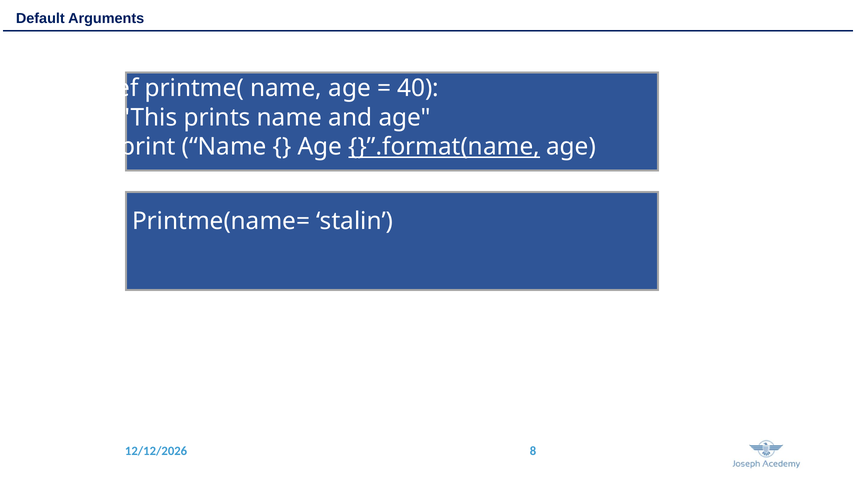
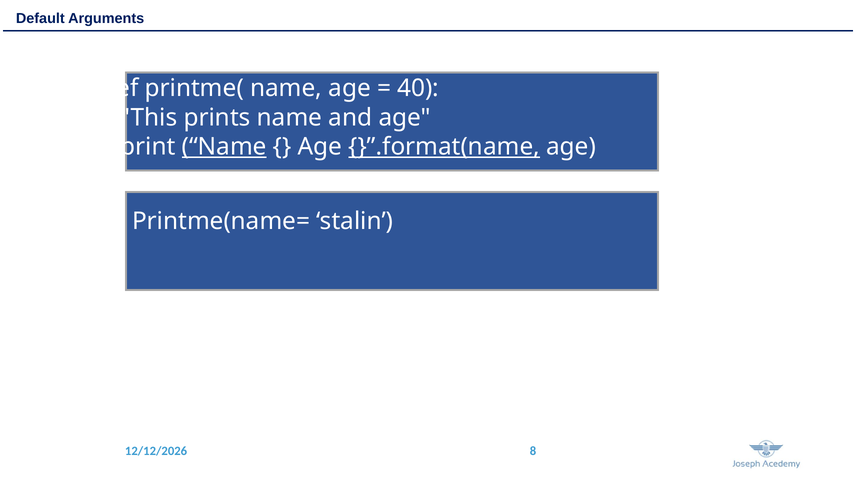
Name at (224, 147) underline: none -> present
